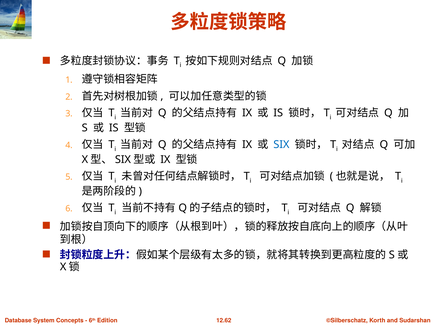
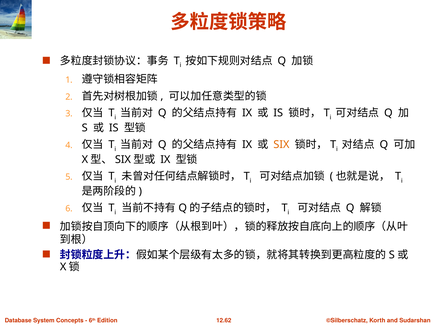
SIX colour: blue -> orange
